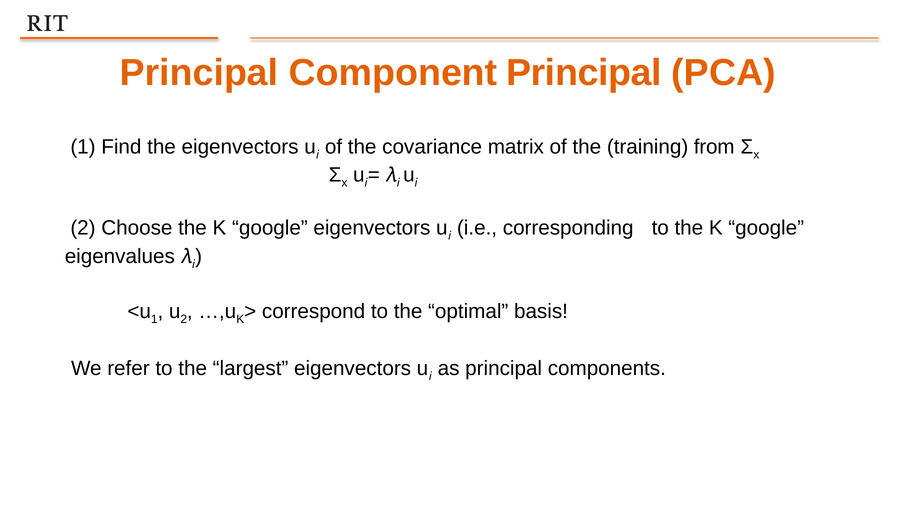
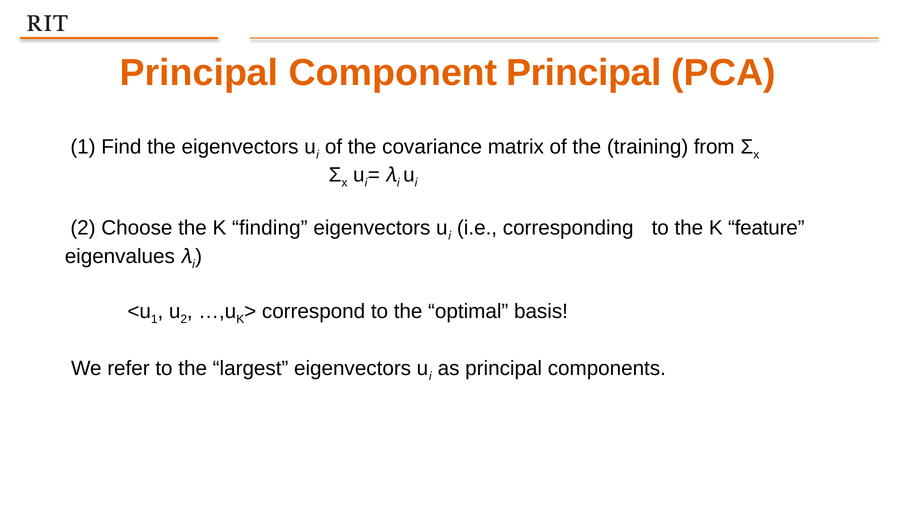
Choose the K google: google -> finding
to the K google: google -> feature
